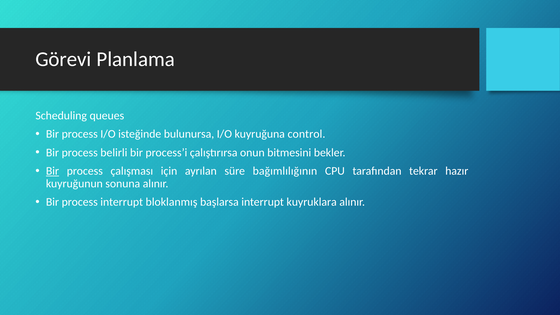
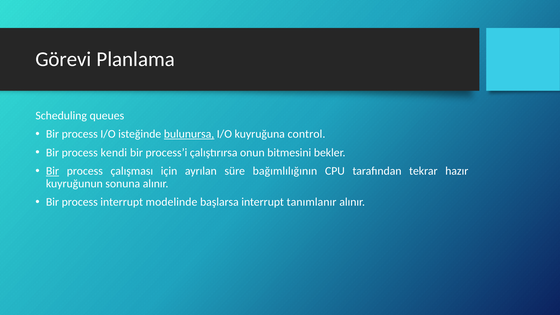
bulunursa underline: none -> present
belirli: belirli -> kendi
bloklanmış: bloklanmış -> modelinde
kuyruklara: kuyruklara -> tanımlanır
